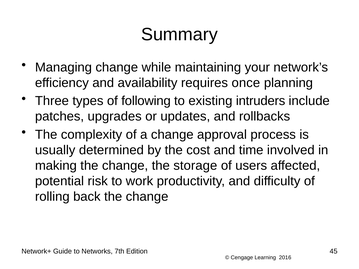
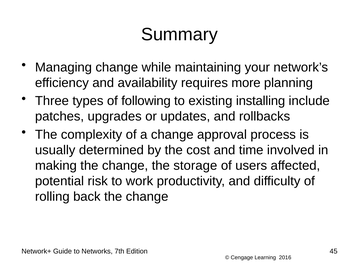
once: once -> more
intruders: intruders -> installing
